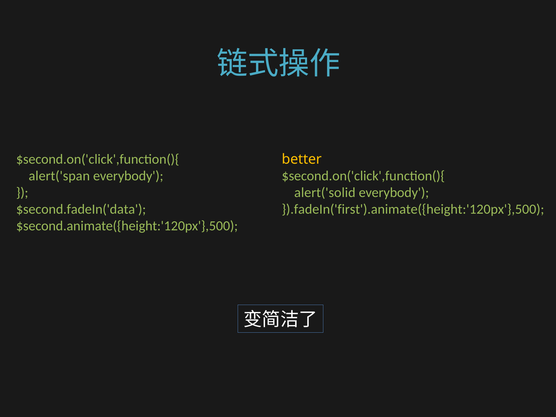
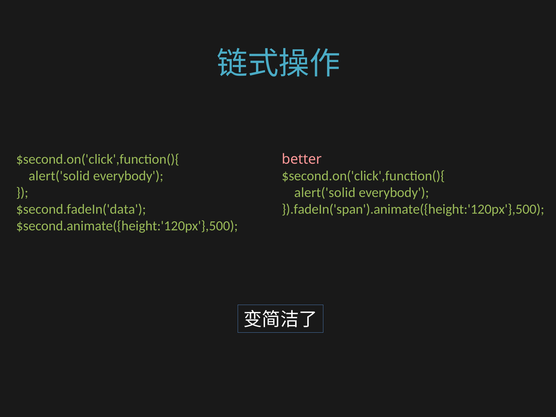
better colour: yellow -> pink
alert('span at (59, 176): alert('span -> alert('solid
}).fadeIn('first').animate({height:'120px'},500: }).fadeIn('first').animate({height:'120px'},500 -> }).fadeIn('span').animate({height:'120px'},500
